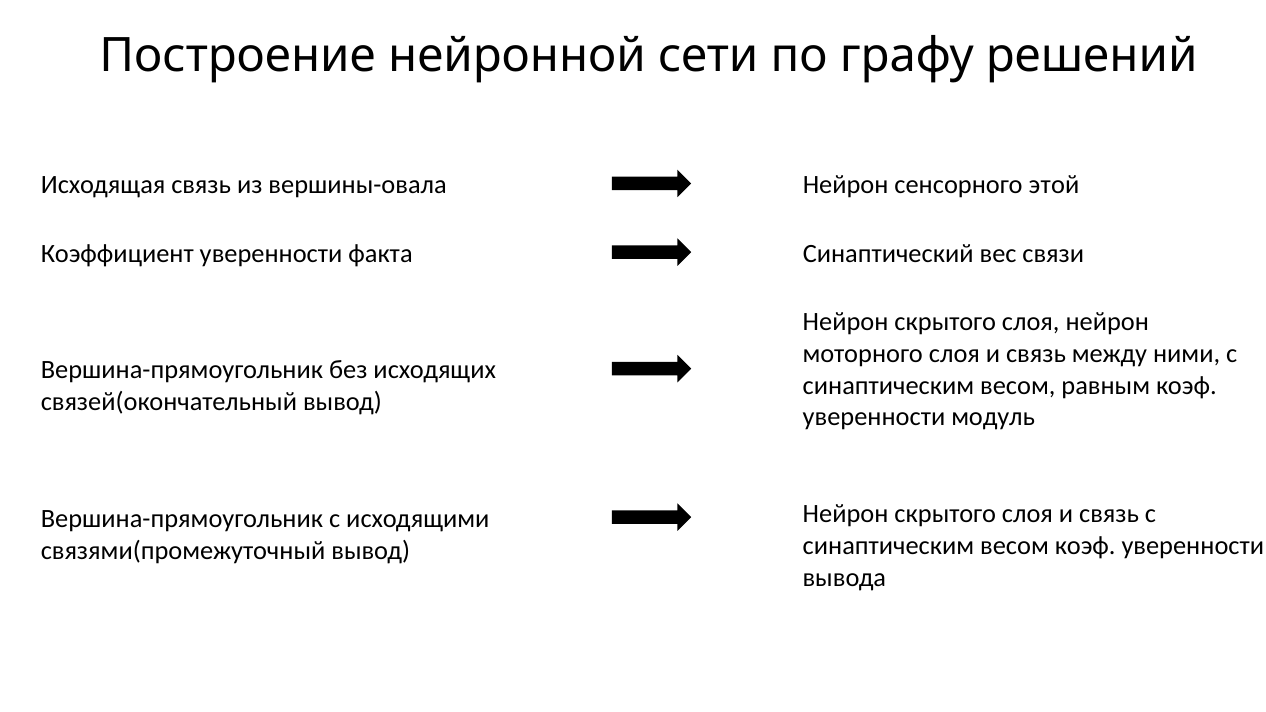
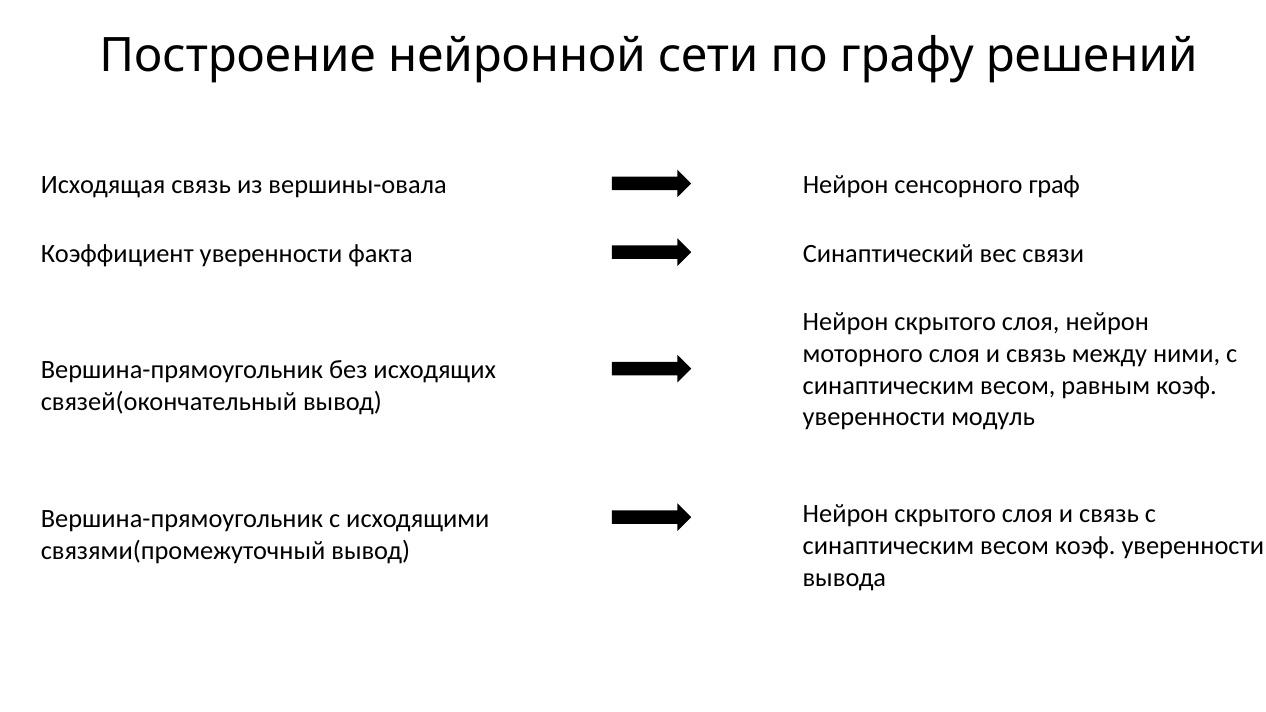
этой: этой -> граф
